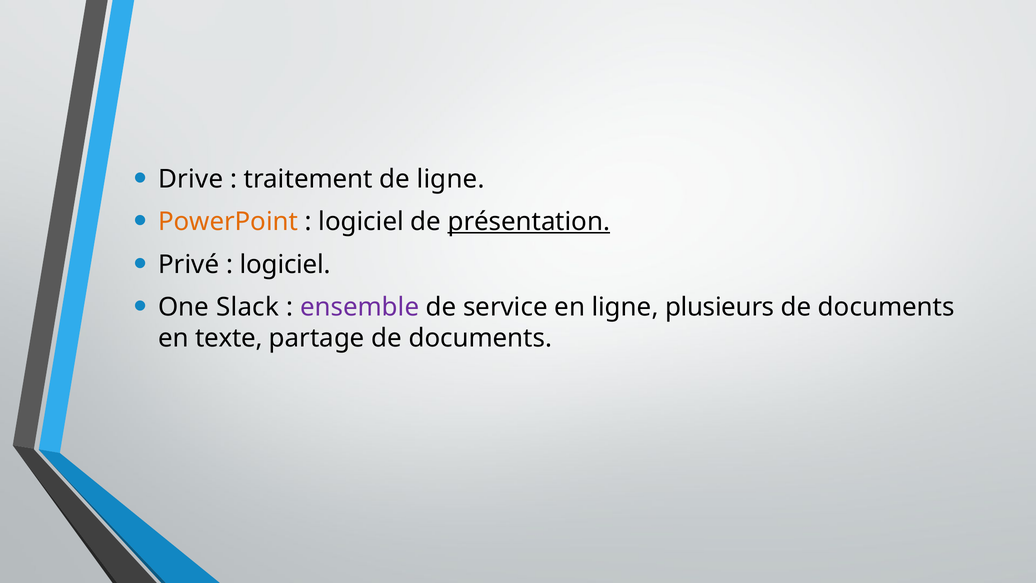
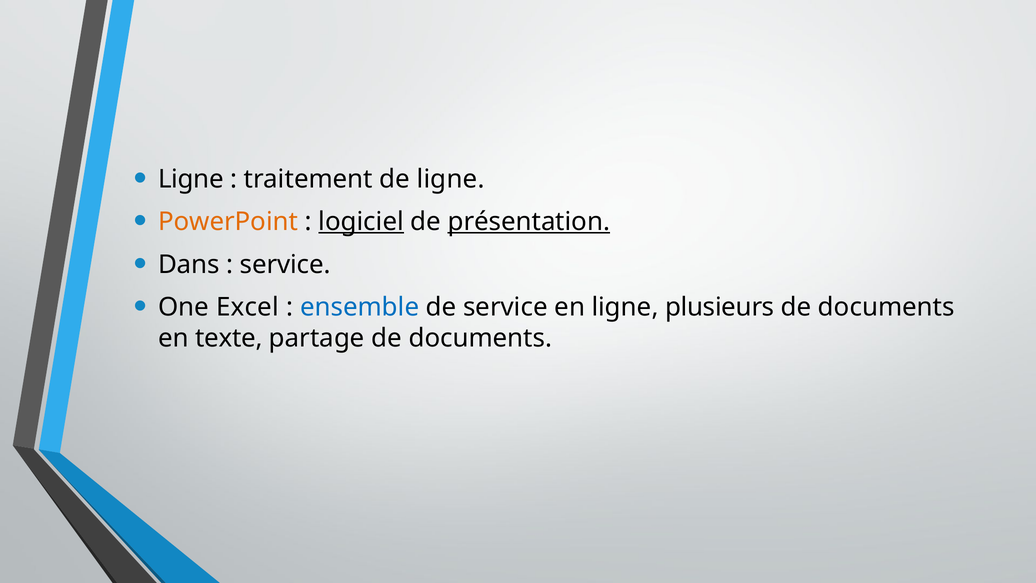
Drive at (191, 179): Drive -> Ligne
logiciel at (361, 222) underline: none -> present
Privé: Privé -> Dans
logiciel at (285, 264): logiciel -> service
Slack: Slack -> Excel
ensemble colour: purple -> blue
